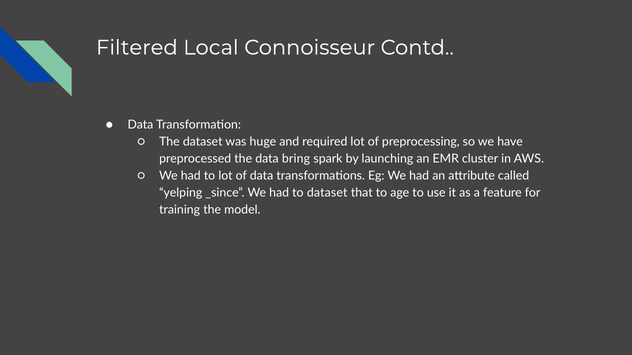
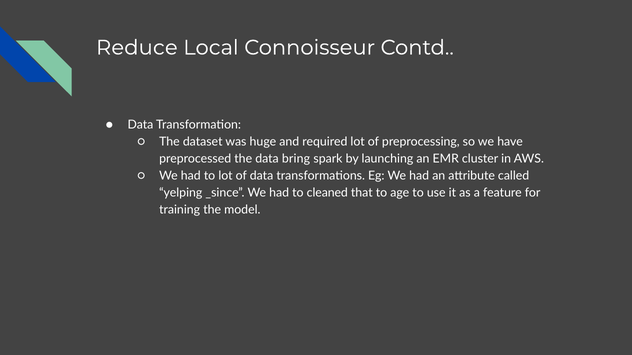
Filtered: Filtered -> Reduce
to dataset: dataset -> cleaned
